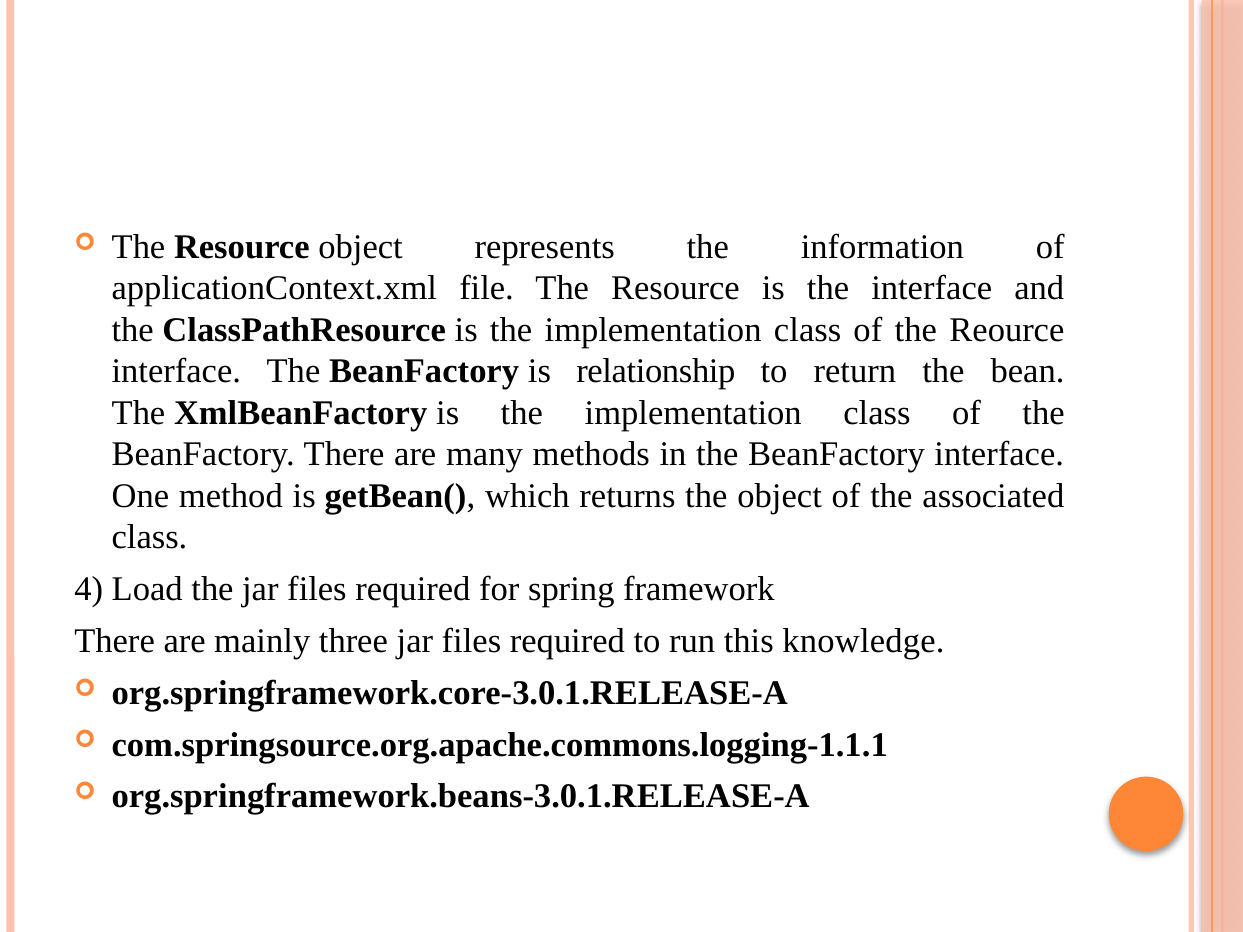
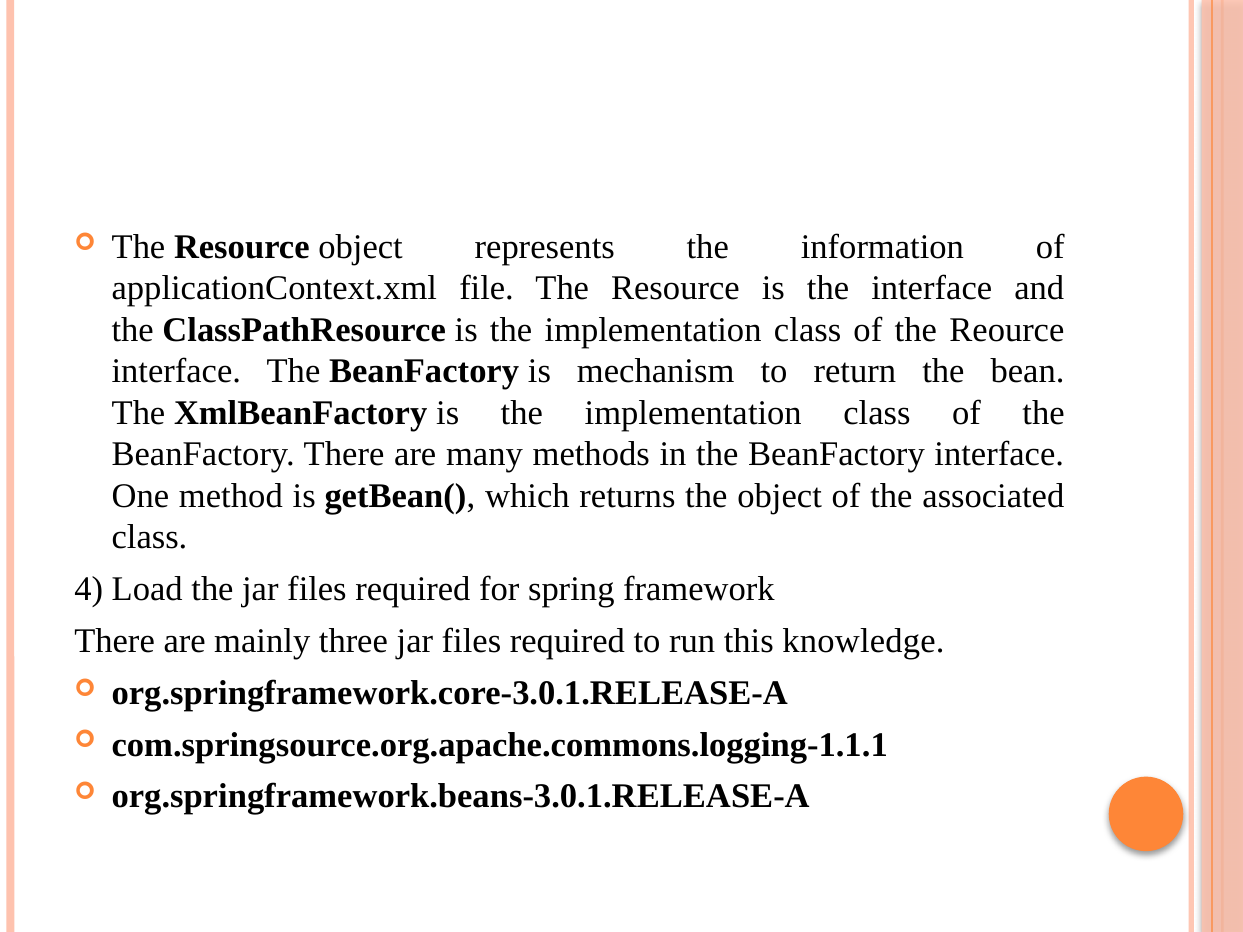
relationship: relationship -> mechanism
